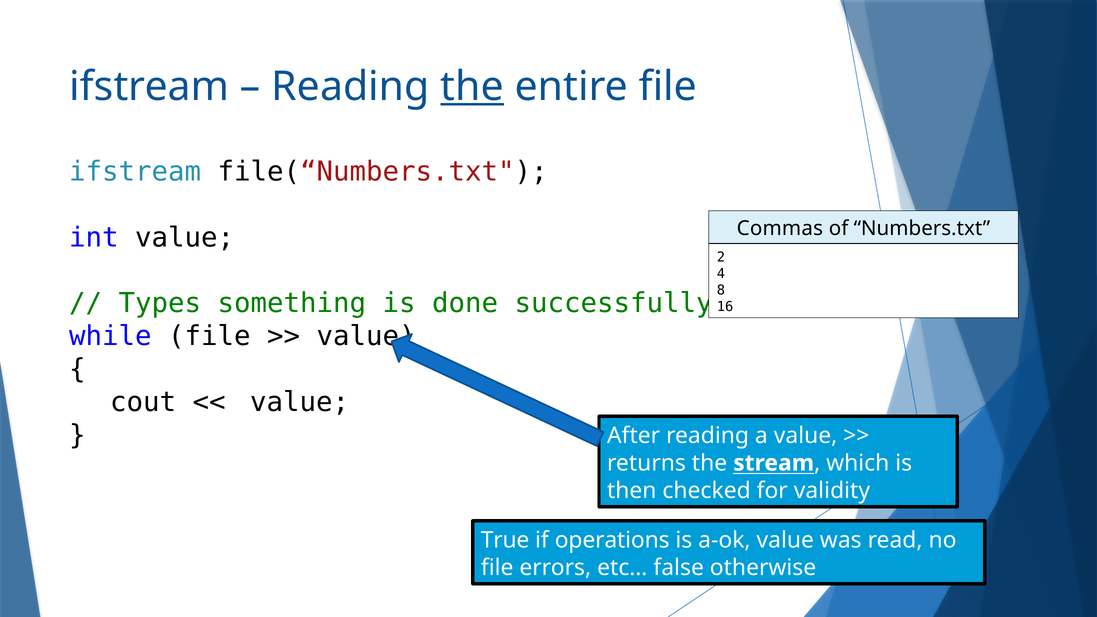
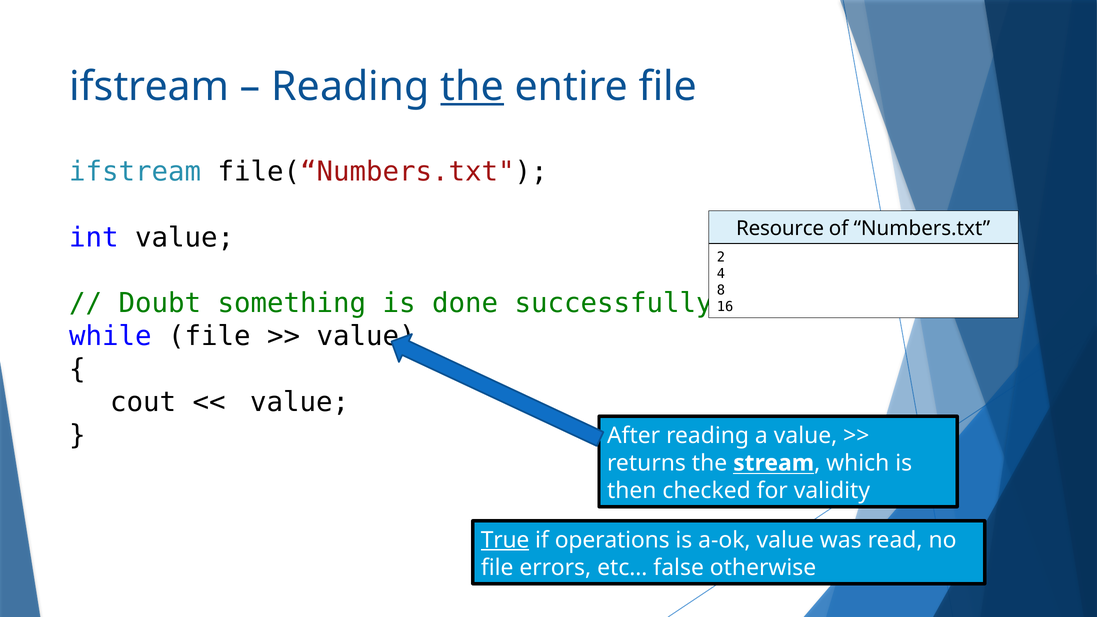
Commas: Commas -> Resource
Types: Types -> Doubt
True underline: none -> present
